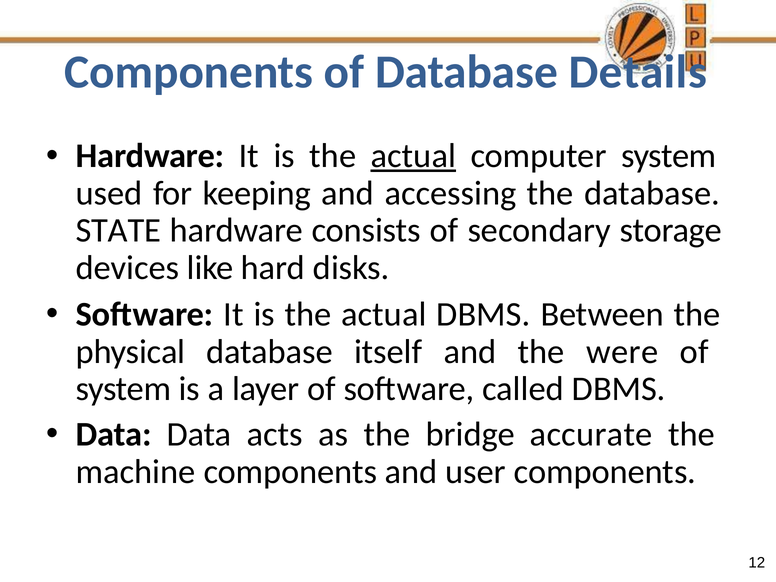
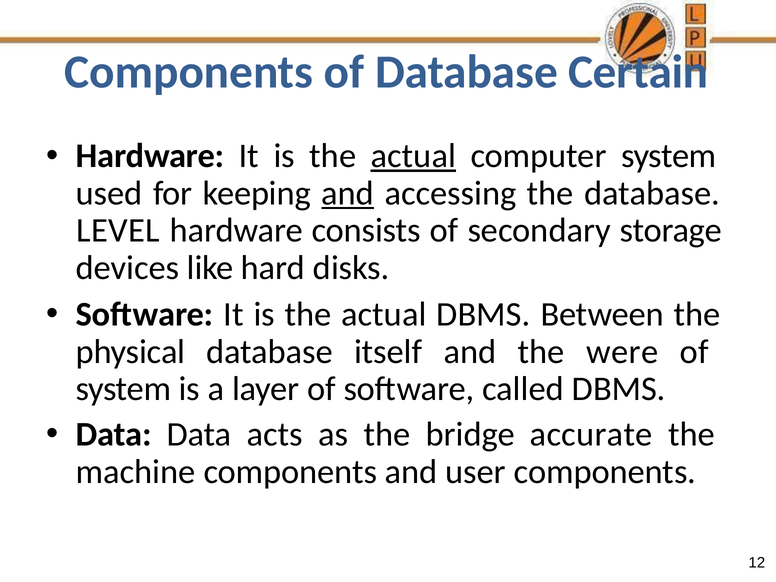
Details: Details -> Certain
and at (348, 193) underline: none -> present
STATE: STATE -> LEVEL
